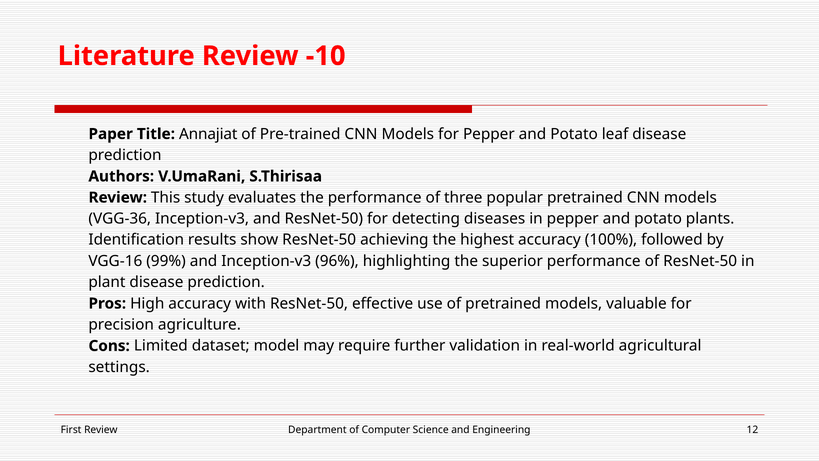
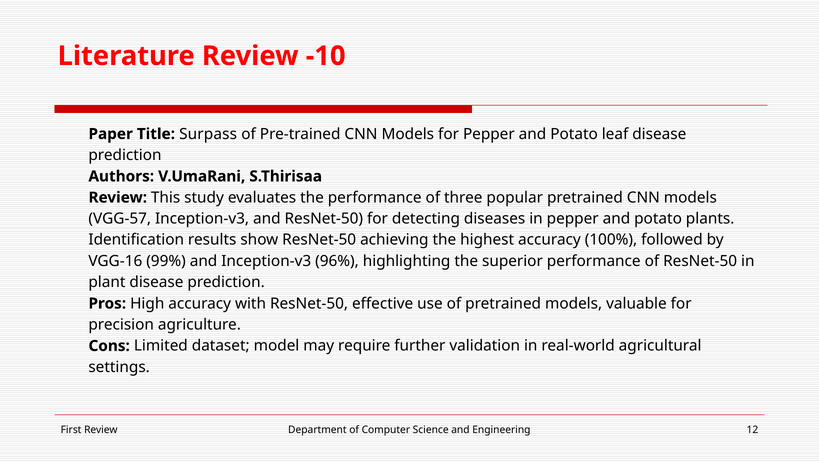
Annajiat: Annajiat -> Surpass
VGG-36: VGG-36 -> VGG-57
